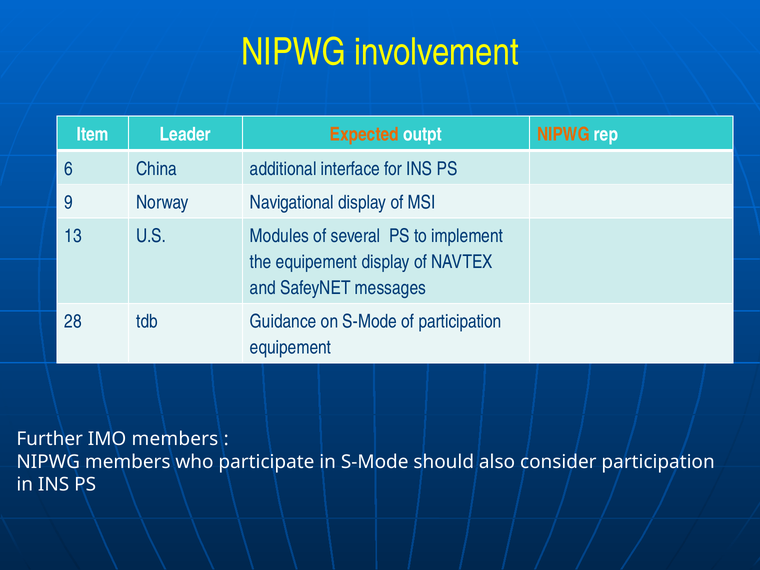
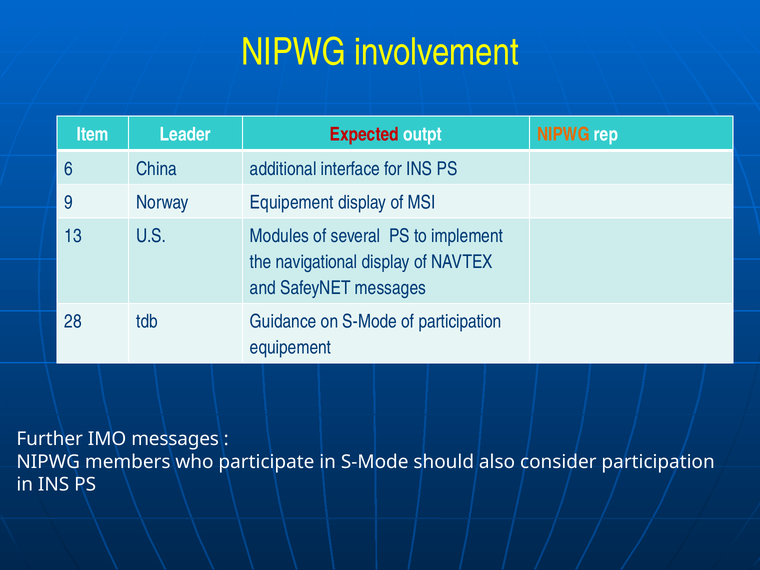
Expected colour: orange -> red
Norway Navigational: Navigational -> Equipement
the equipement: equipement -> navigational
IMO members: members -> messages
